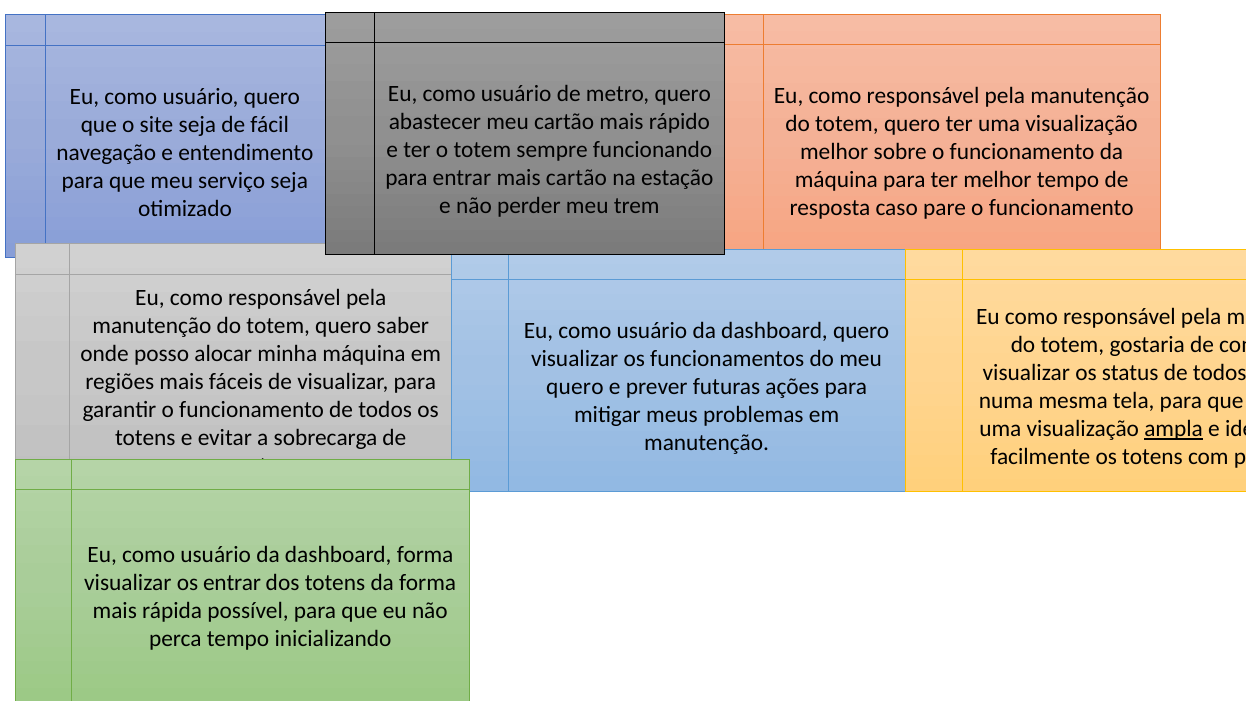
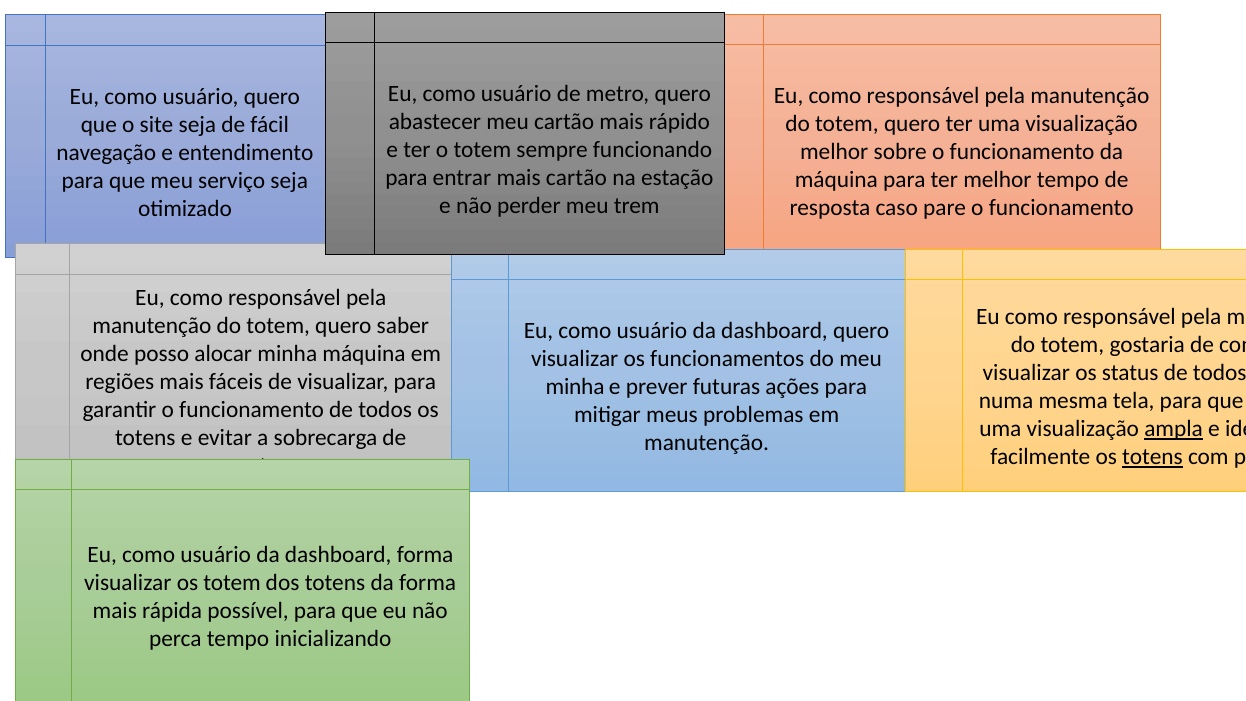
quero at (575, 387): quero -> minha
totens at (1153, 457) underline: none -> present
os entrar: entrar -> totem
